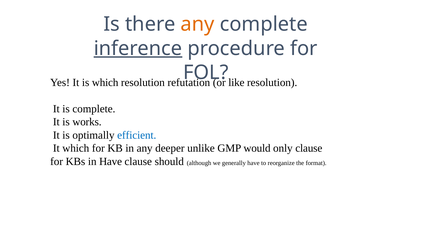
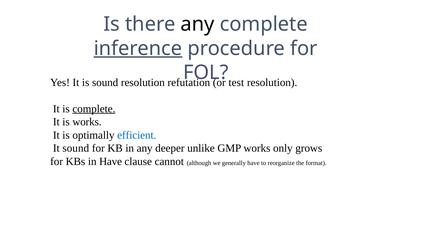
any at (198, 24) colour: orange -> black
is which: which -> sound
like: like -> test
complete at (94, 109) underline: none -> present
It which: which -> sound
GMP would: would -> works
only clause: clause -> grows
should: should -> cannot
